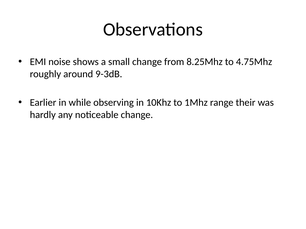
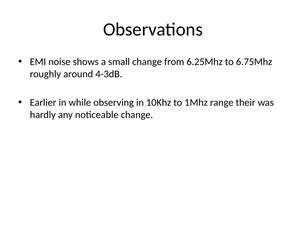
8.25Mhz: 8.25Mhz -> 6.25Mhz
4.75Mhz: 4.75Mhz -> 6.75Mhz
9-3dB: 9-3dB -> 4-3dB
